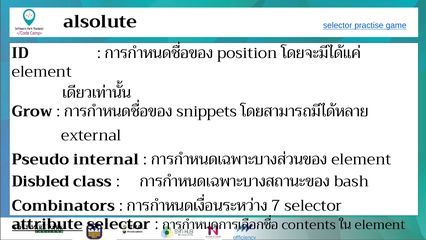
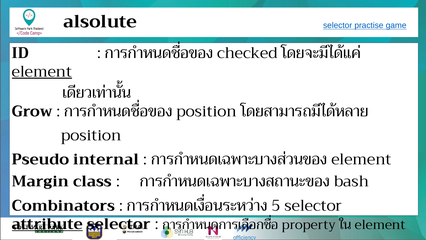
position: position -> checked
element at (42, 72) underline: none -> present
snippets at (207, 111): snippets -> position
external at (91, 135): external -> position
Disbled: Disbled -> Margin
7: 7 -> 5
contents: contents -> property
